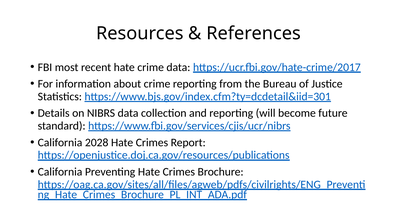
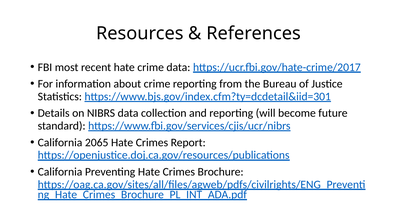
2028: 2028 -> 2065
